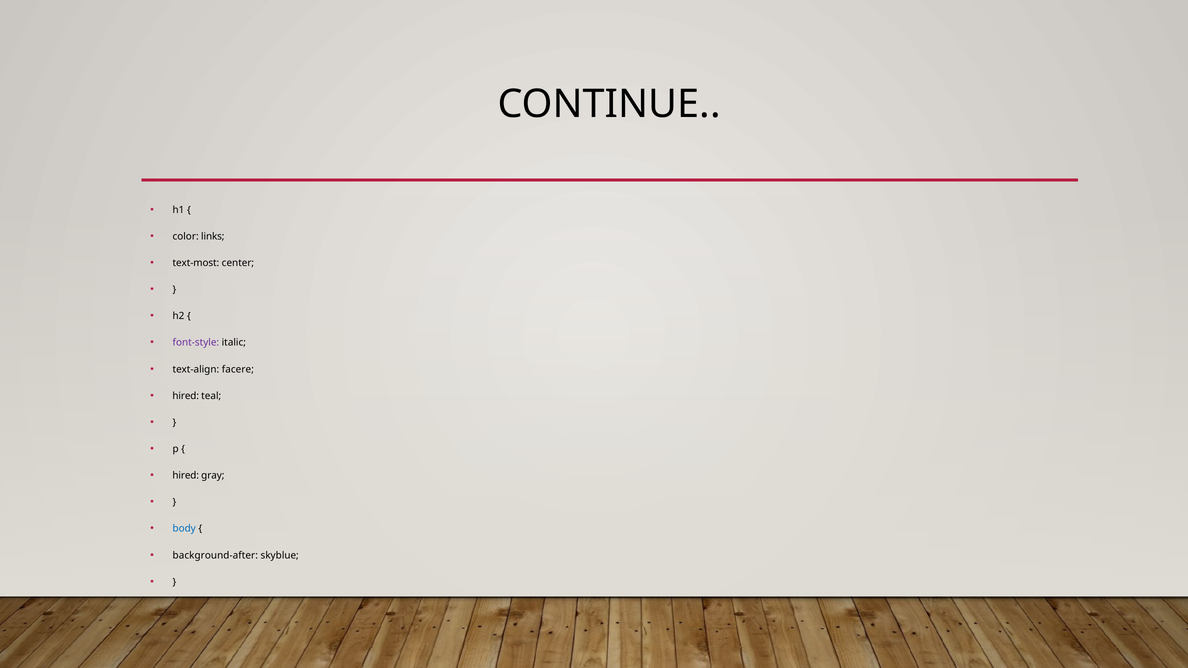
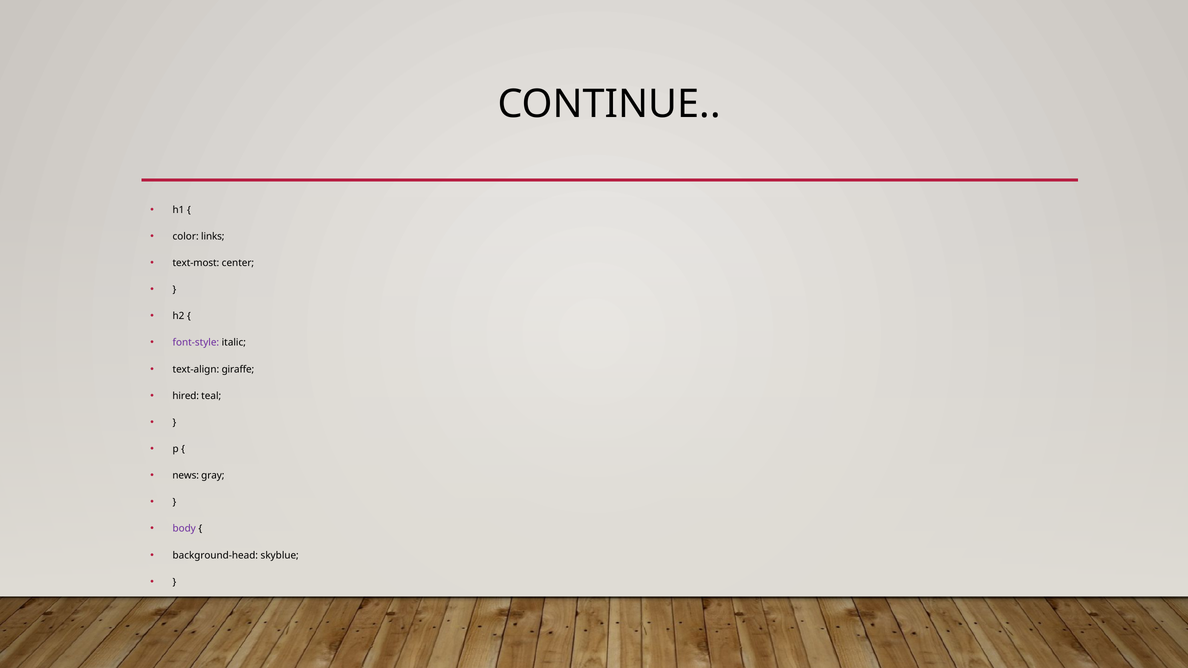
facere: facere -> giraffe
hired at (186, 476): hired -> news
body colour: blue -> purple
background-after: background-after -> background-head
